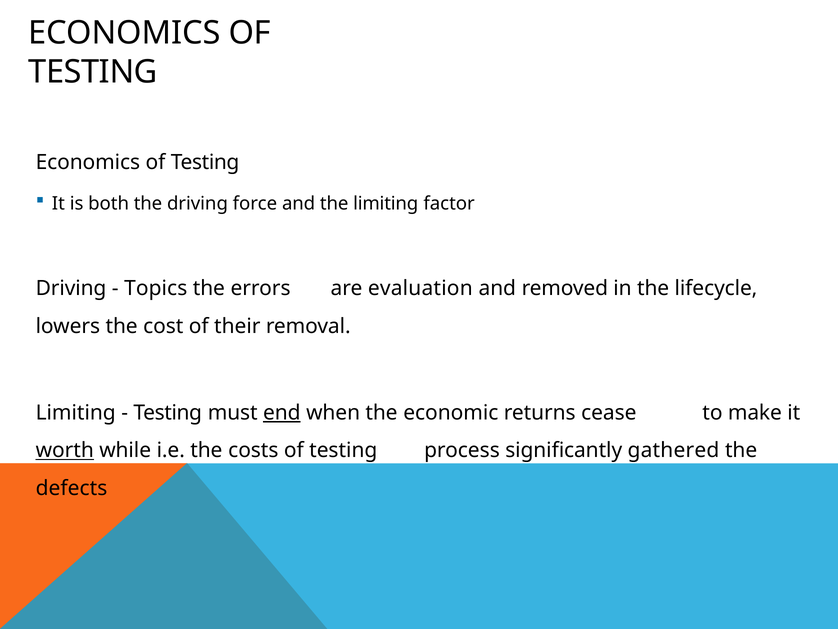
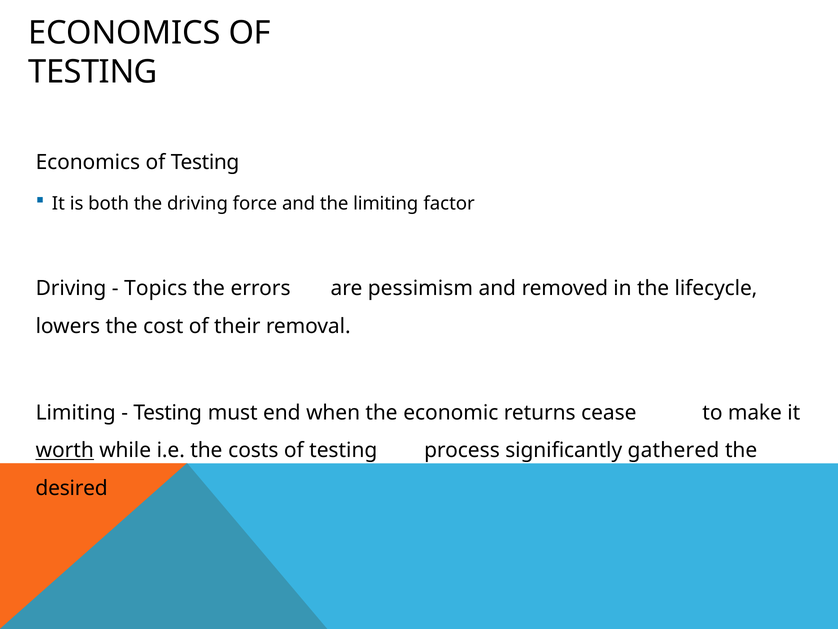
evaluation: evaluation -> pessimism
end underline: present -> none
defects: defects -> desired
